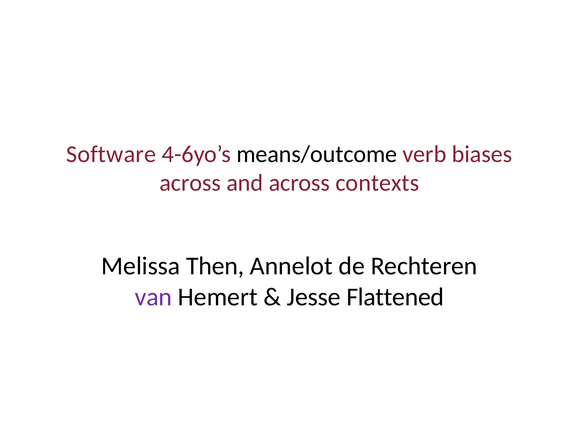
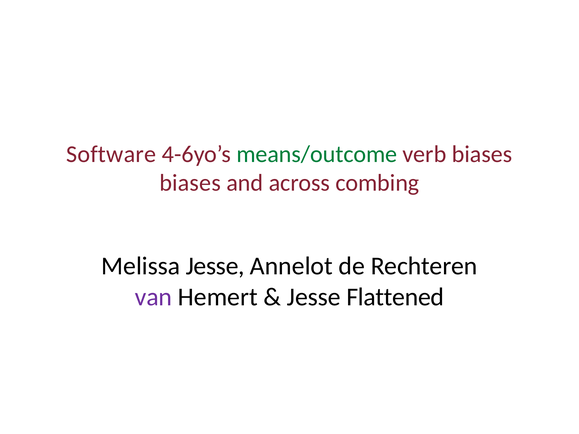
means/outcome colour: black -> green
across at (190, 183): across -> biases
contexts: contexts -> combing
Melissa Then: Then -> Jesse
